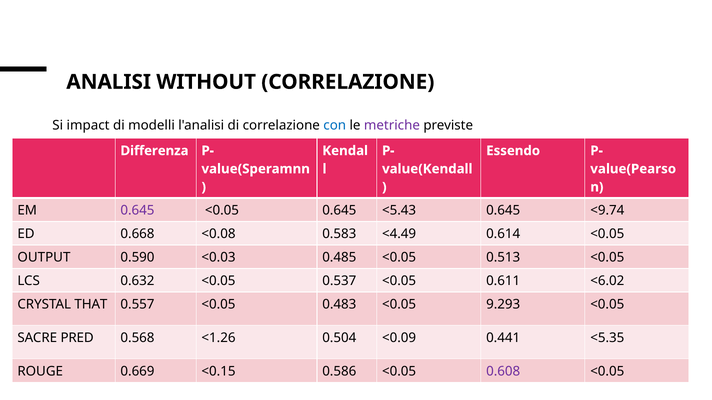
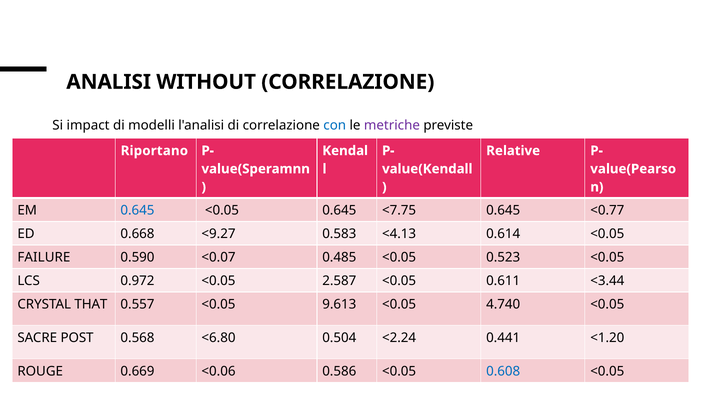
Differenza: Differenza -> Riportano
Essendo: Essendo -> Relative
0.645 at (137, 211) colour: purple -> blue
<5.43: <5.43 -> <7.75
<9.74: <9.74 -> <0.77
<0.08: <0.08 -> <9.27
<4.49: <4.49 -> <4.13
OUTPUT: OUTPUT -> FAILURE
<0.03: <0.03 -> <0.07
0.513: 0.513 -> 0.523
0.632: 0.632 -> 0.972
0.537: 0.537 -> 2.587
<6.02: <6.02 -> <3.44
0.483: 0.483 -> 9.613
9.293: 9.293 -> 4.740
PRED: PRED -> POST
<1.26: <1.26 -> <6.80
<0.09: <0.09 -> <2.24
<5.35: <5.35 -> <1.20
<0.15: <0.15 -> <0.06
0.608 colour: purple -> blue
